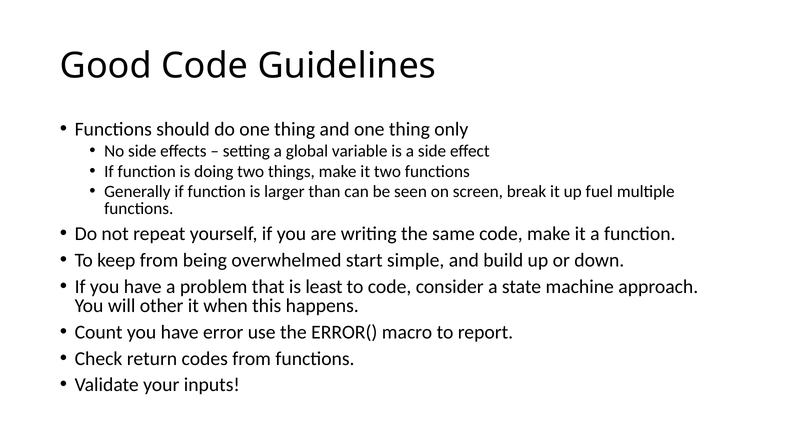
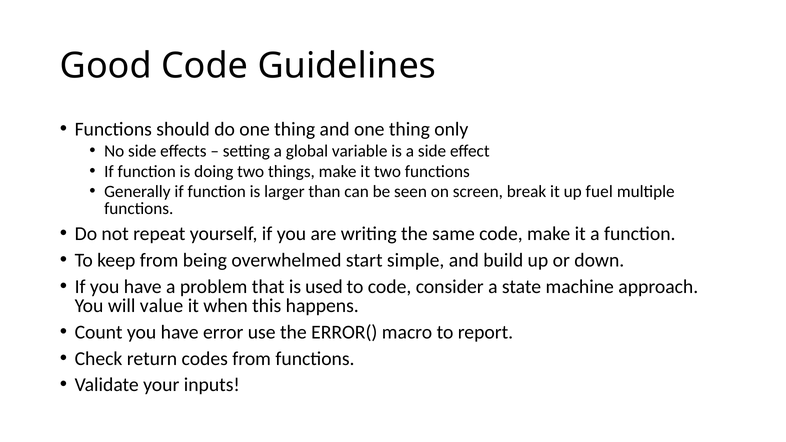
least: least -> used
other: other -> value
